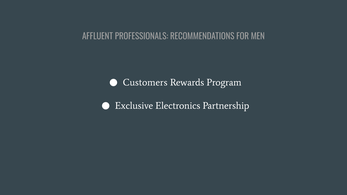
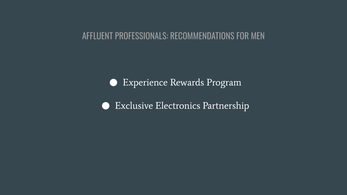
Customers: Customers -> Experience
